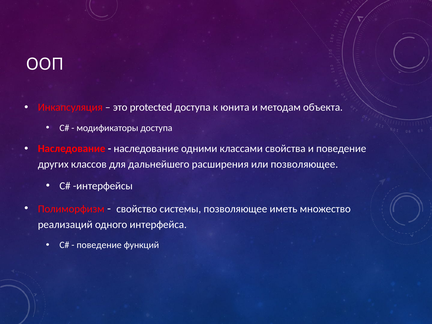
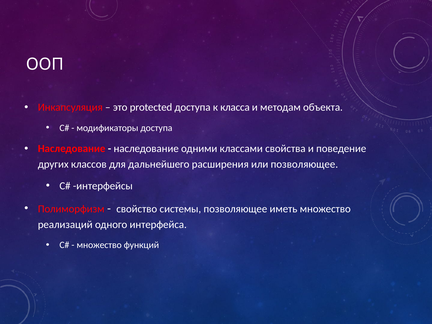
юнита: юнита -> класса
поведение at (99, 245): поведение -> множество
